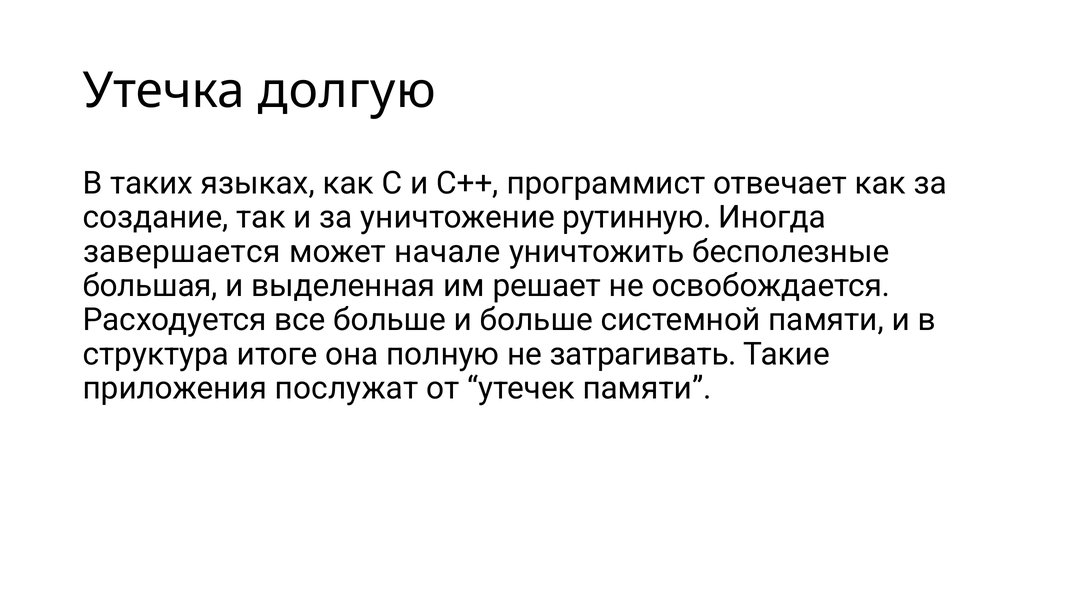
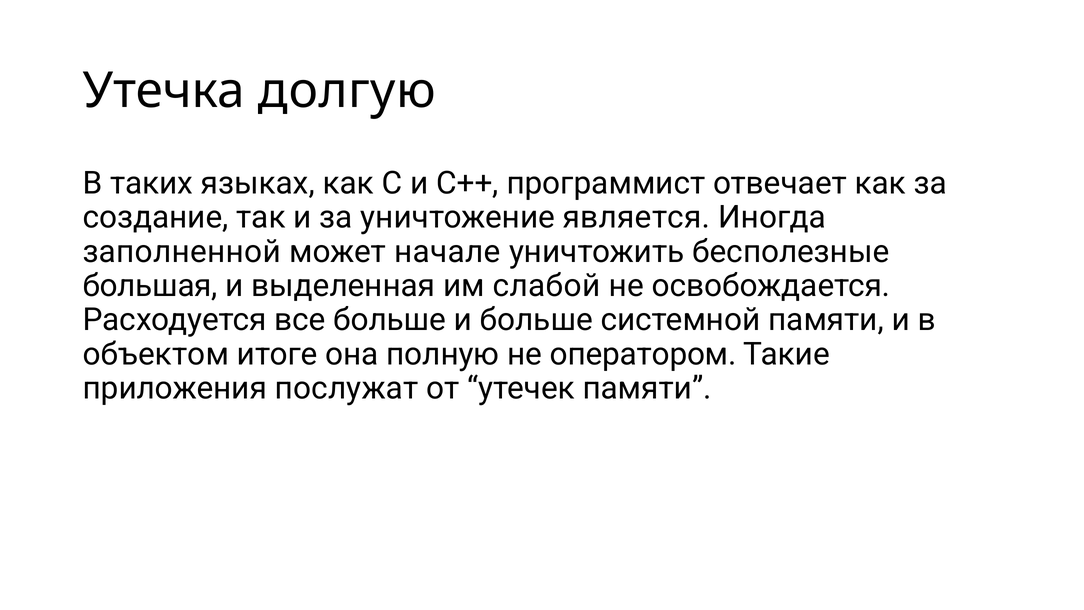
рутинную: рутинную -> является
завершается: завершается -> заполненной
решает: решает -> слабой
структура: структура -> объектом
затрагивать: затрагивать -> оператором
